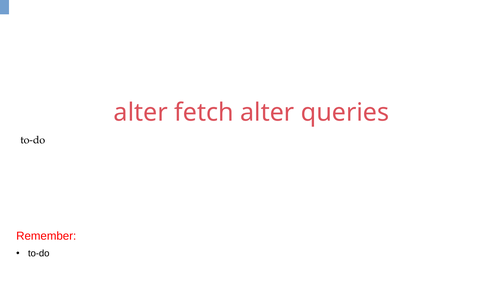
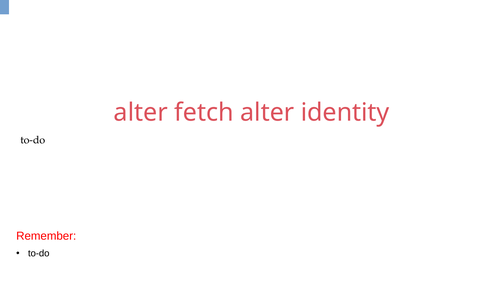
queries: queries -> identity
